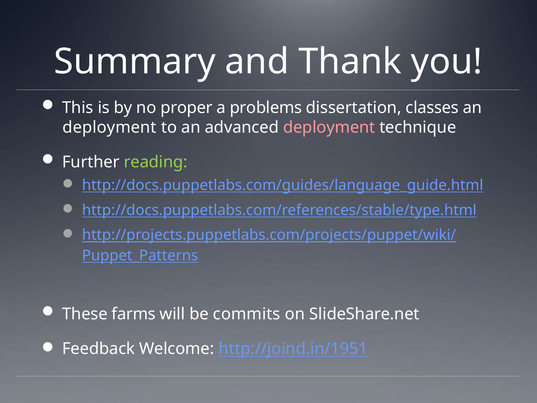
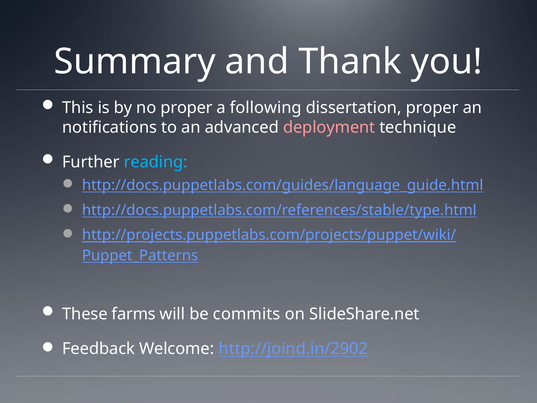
problems: problems -> following
dissertation classes: classes -> proper
deployment at (110, 127): deployment -> notifications
reading colour: light green -> light blue
http://joind.in/1951: http://joind.in/1951 -> http://joind.in/2902
